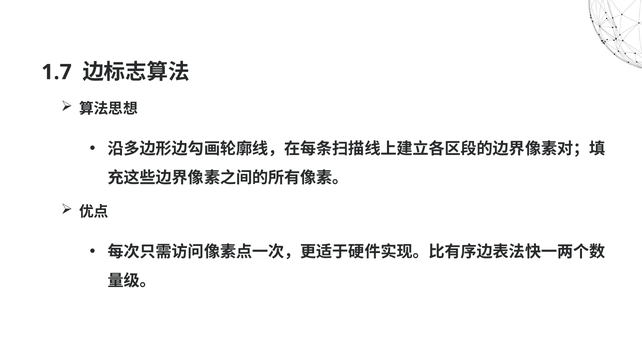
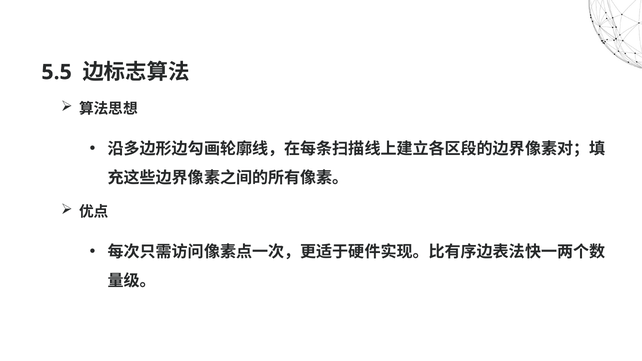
1.7: 1.7 -> 5.5
